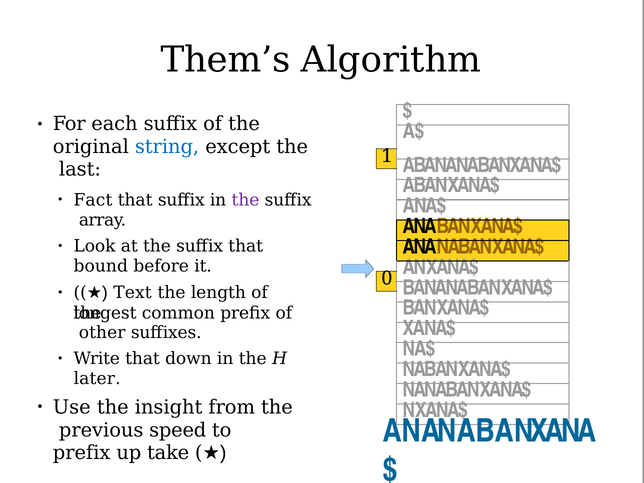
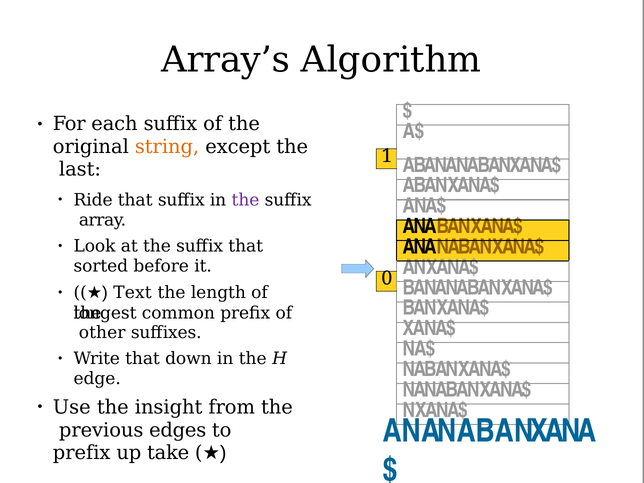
Them’s: Them’s -> Array’s
string colour: blue -> orange
Fact: Fact -> Ride
bound: bound -> sorted
later: later -> edge
speed: speed -> edges
